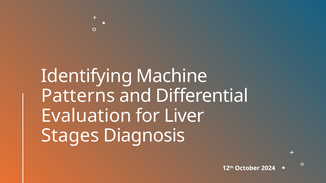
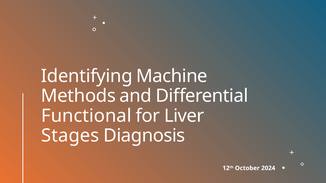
Patterns: Patterns -> Methods
Evaluation: Evaluation -> Functional
